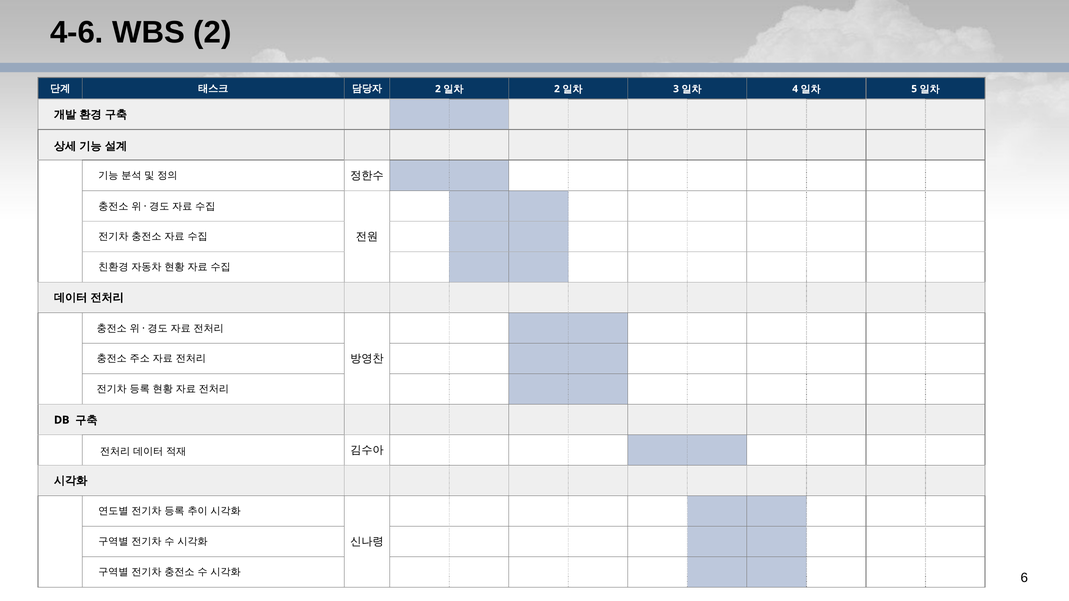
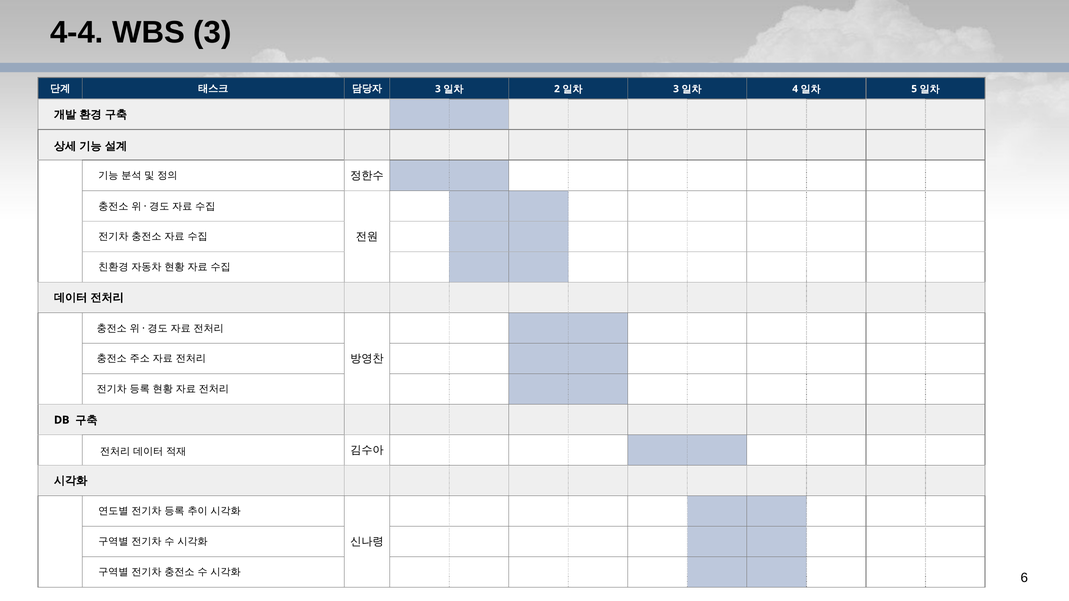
4-6: 4-6 -> 4-4
WBS 2: 2 -> 3
2 at (438, 89): 2 -> 3
